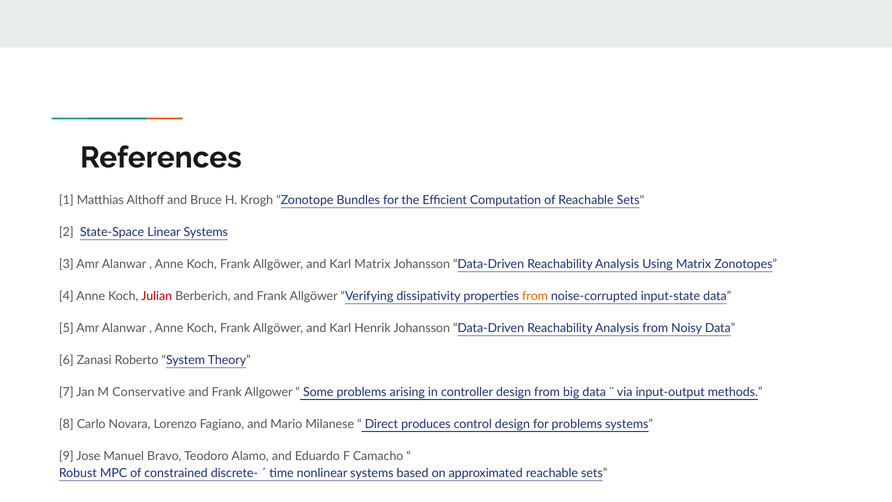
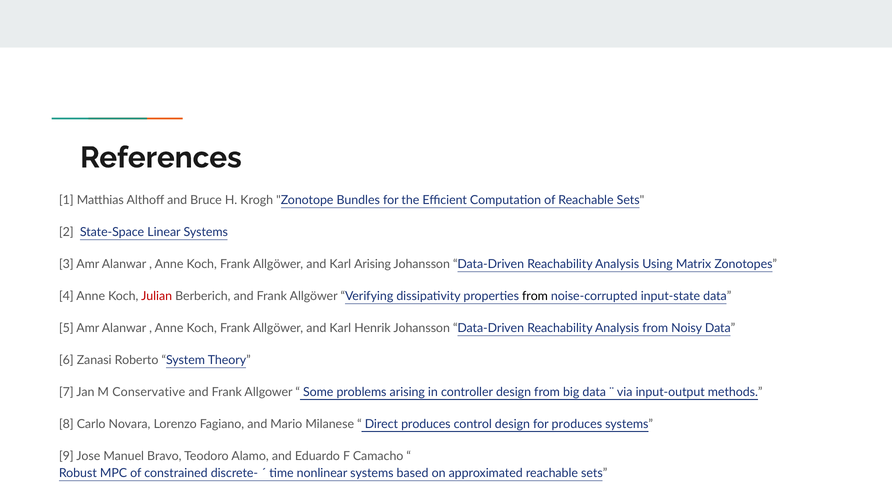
Karl Matrix: Matrix -> Arising
from at (535, 296) colour: orange -> black
for problems: problems -> produces
